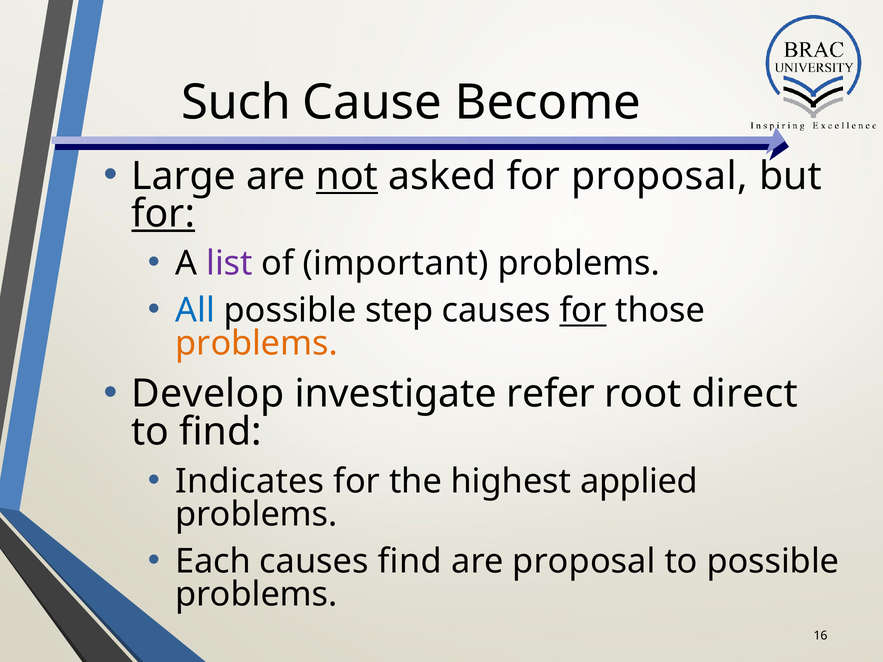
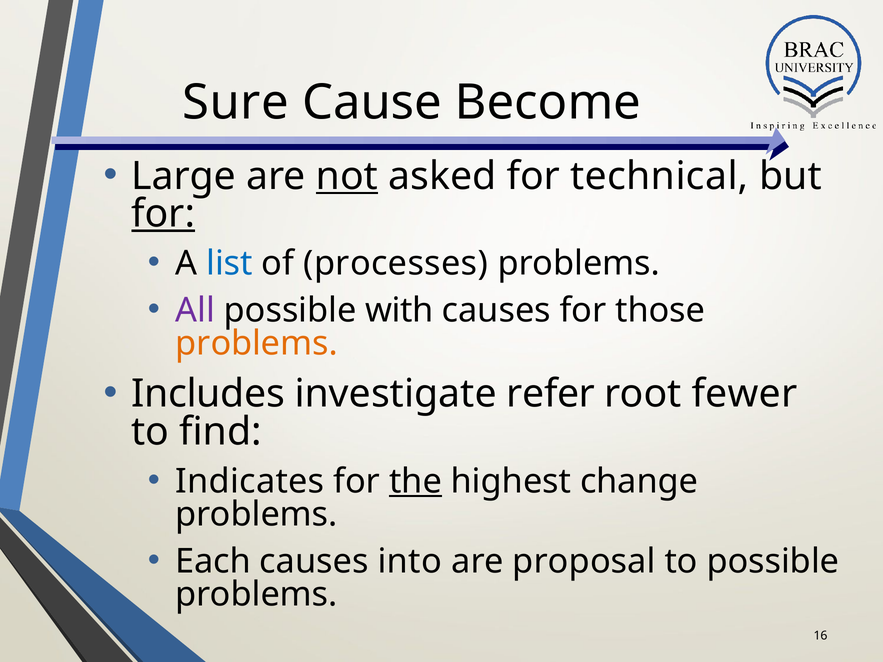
Such: Such -> Sure
for proposal: proposal -> technical
list colour: purple -> blue
important: important -> processes
All colour: blue -> purple
step: step -> with
for at (583, 311) underline: present -> none
Develop: Develop -> Includes
direct: direct -> fewer
the underline: none -> present
applied: applied -> change
causes find: find -> into
